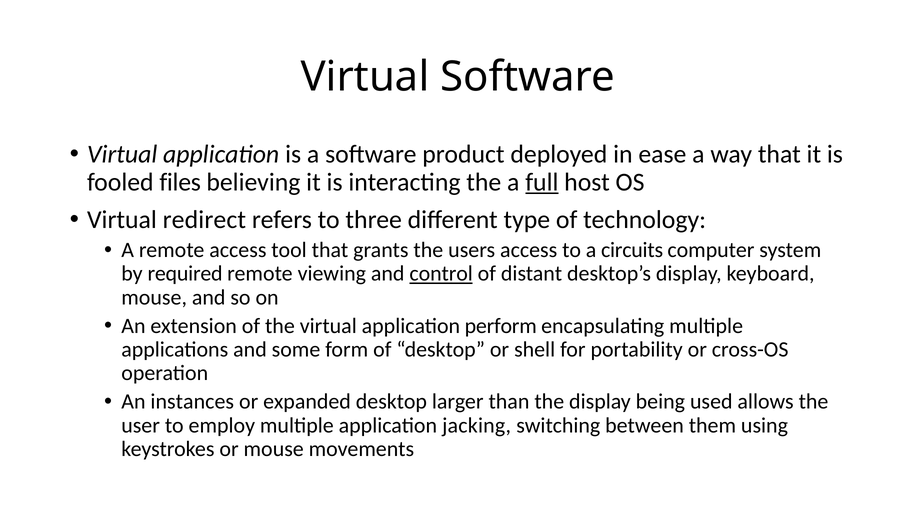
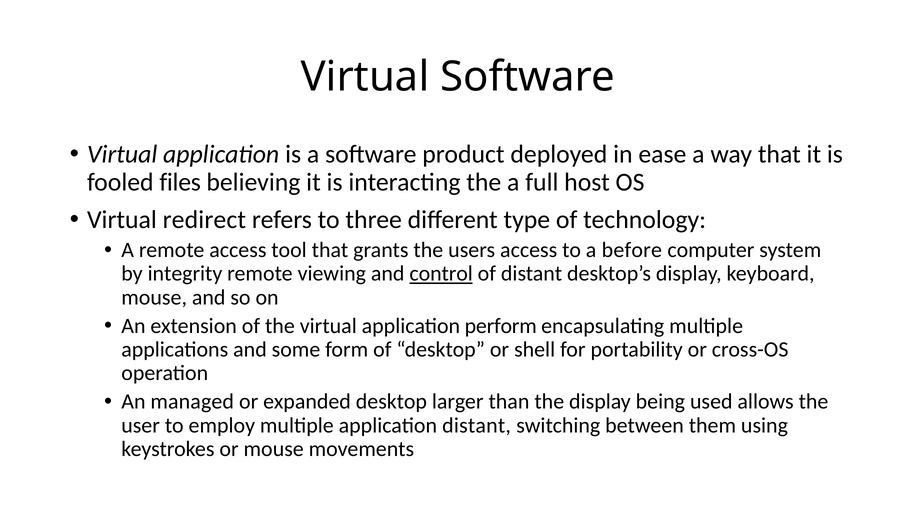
full underline: present -> none
circuits: circuits -> before
required: required -> integrity
instances: instances -> managed
application jacking: jacking -> distant
